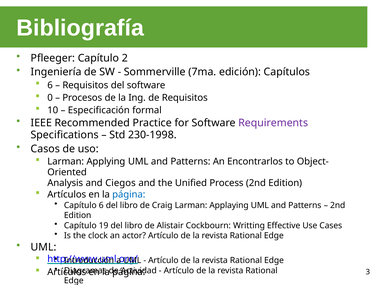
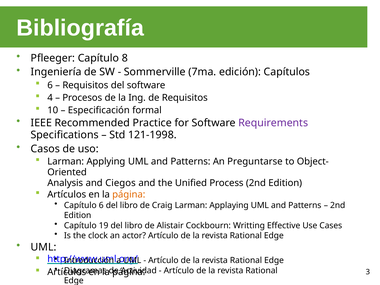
2: 2 -> 8
0: 0 -> 4
230-1998: 230-1998 -> 121-1998
Encontrarlos: Encontrarlos -> Preguntarse
página at (129, 195) colour: blue -> orange
